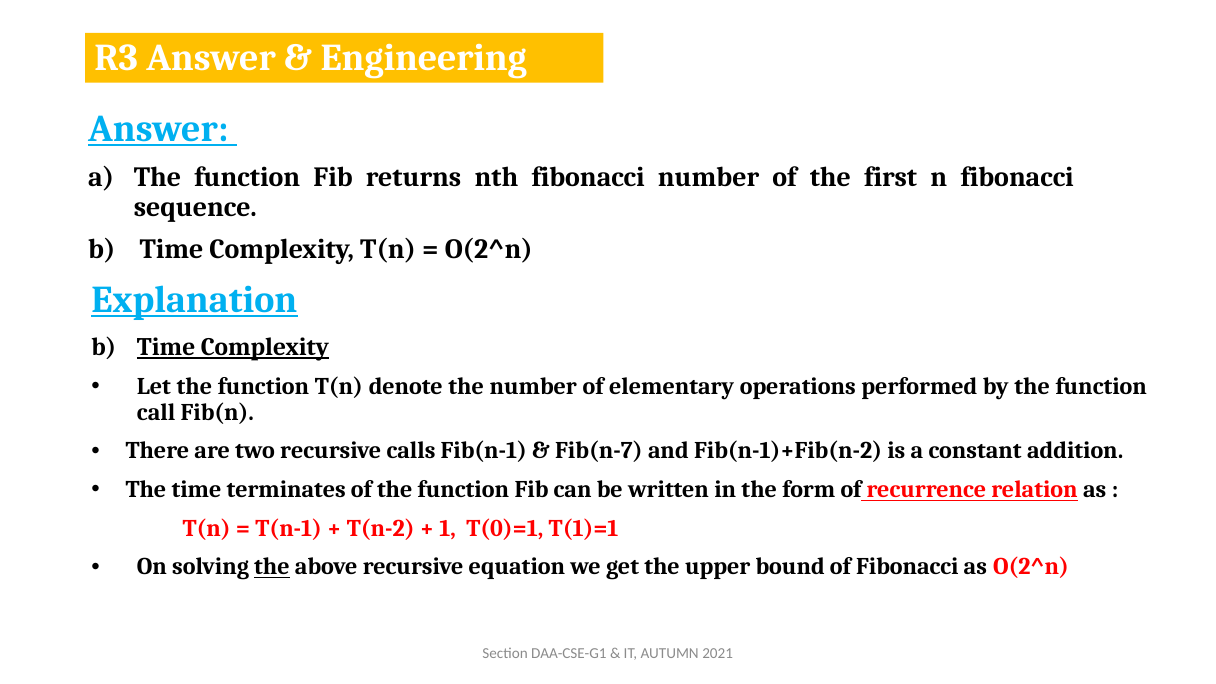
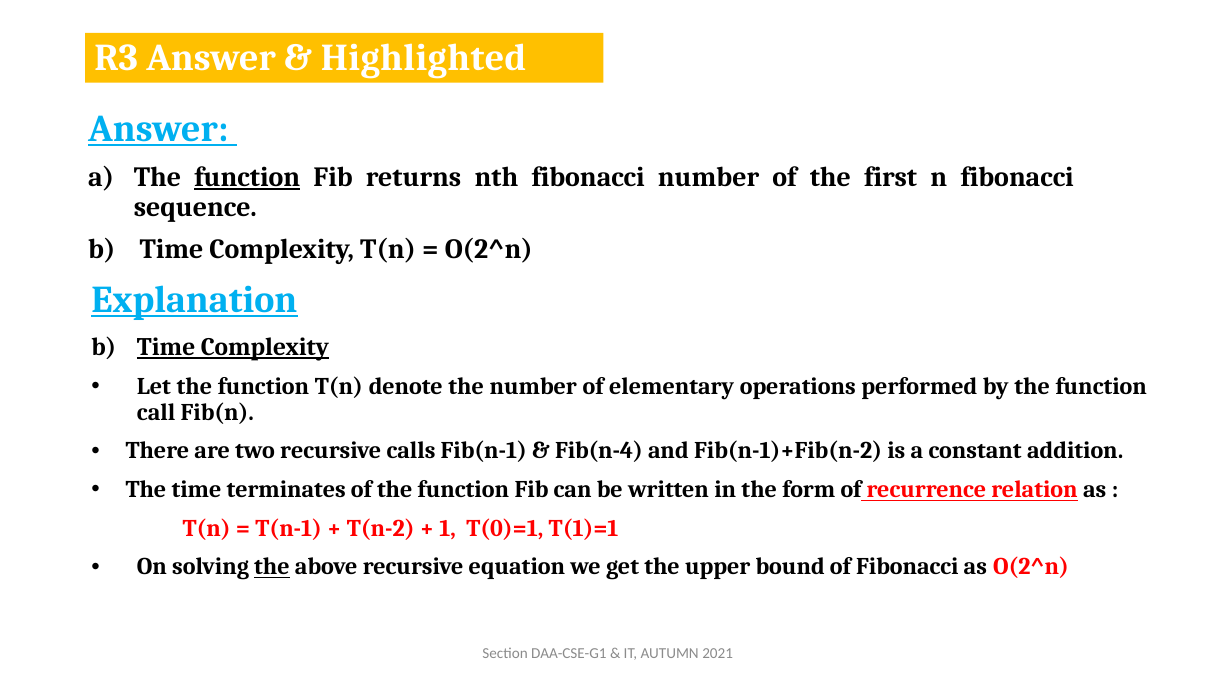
Engineering: Engineering -> Highlighted
function at (247, 177) underline: none -> present
Fib(n-7: Fib(n-7 -> Fib(n-4
